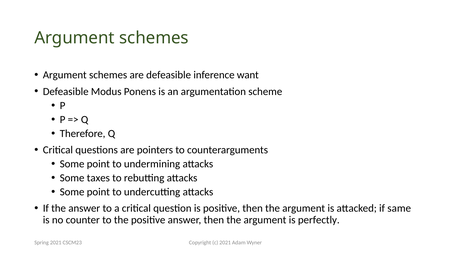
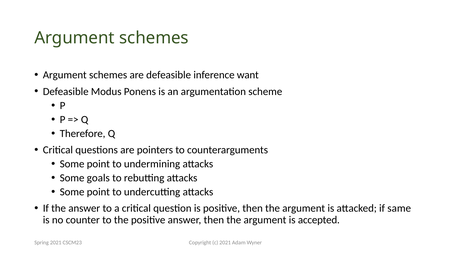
taxes: taxes -> goals
perfectly: perfectly -> accepted
